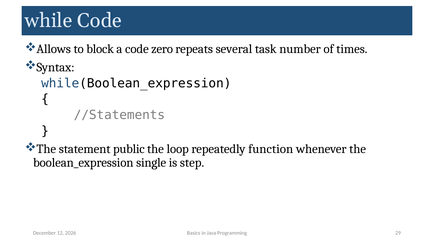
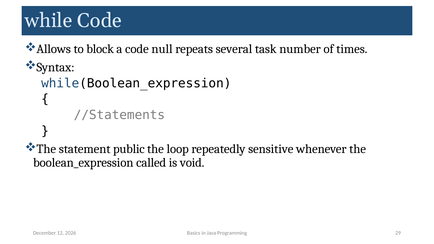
zero: zero -> null
function: function -> sensitive
single: single -> called
step: step -> void
